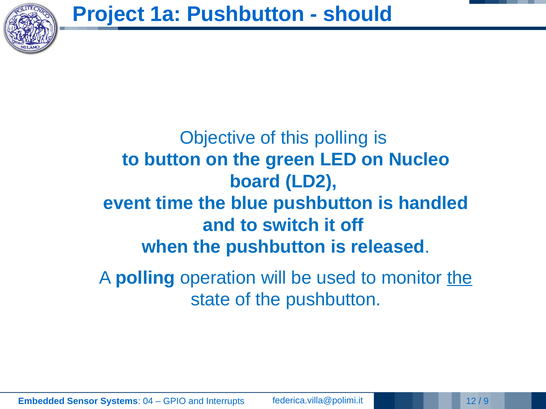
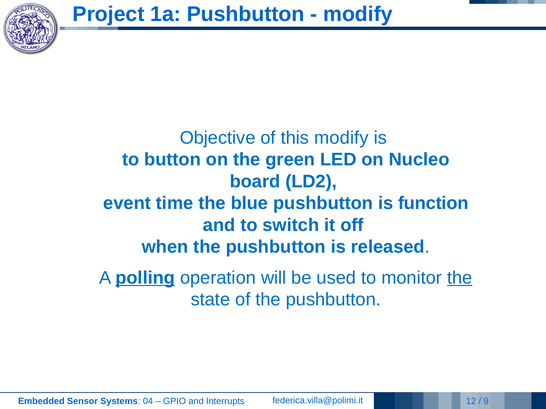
should at (358, 14): should -> modify
this polling: polling -> modify
handled: handled -> function
polling at (145, 278) underline: none -> present
